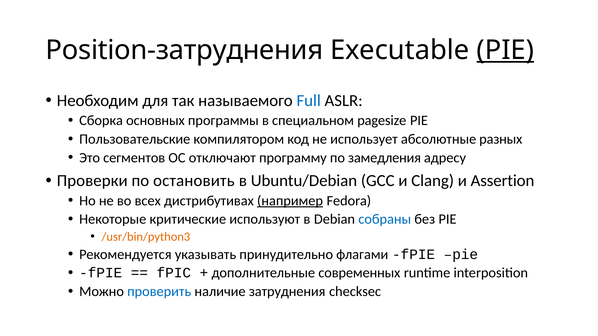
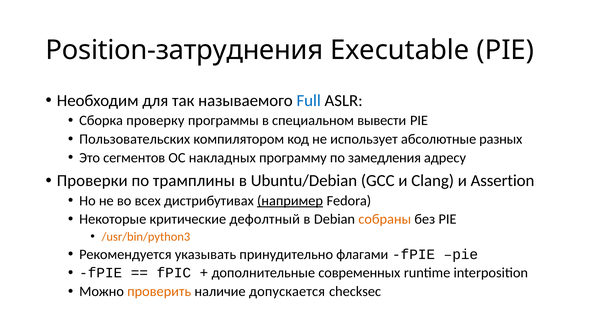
PIE at (505, 50) underline: present -> none
основных: основных -> проверку
pagesize: pagesize -> вывести
Пользовательские: Пользовательские -> Пользовательских
отключают: отключают -> накладных
остановить: остановить -> трамплины
используют: используют -> дефолтный
собраны colour: blue -> orange
проверить colour: blue -> orange
затруднения: затруднения -> допускается
